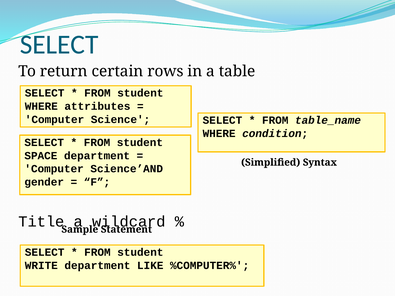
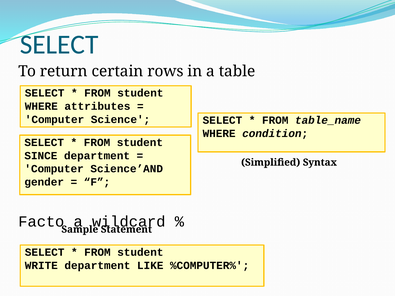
SPACE: SPACE -> SINCE
Title: Title -> Facto
